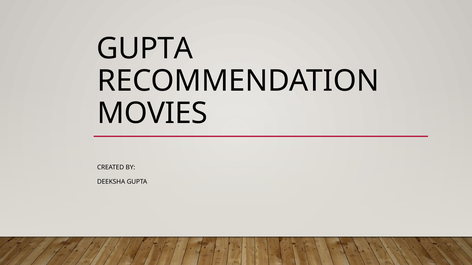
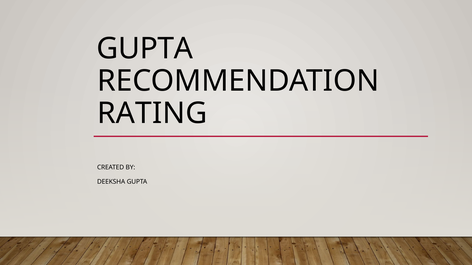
MOVIES: MOVIES -> RATING
